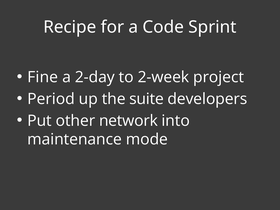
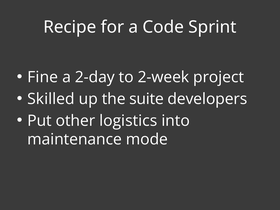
Period: Period -> Skilled
network: network -> logistics
